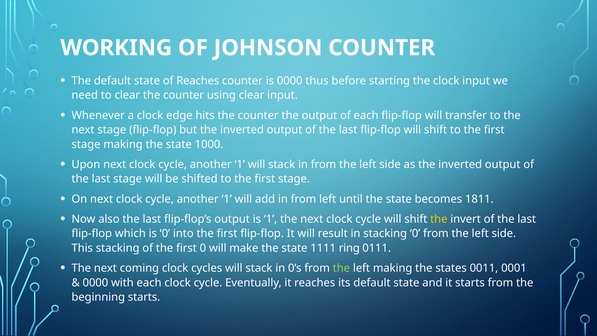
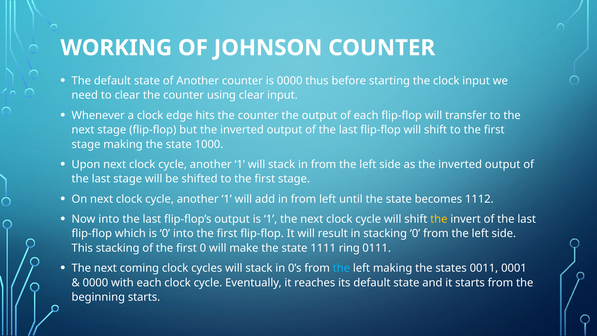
of Reaches: Reaches -> Another
1811: 1811 -> 1112
Now also: also -> into
the at (341, 268) colour: light green -> light blue
